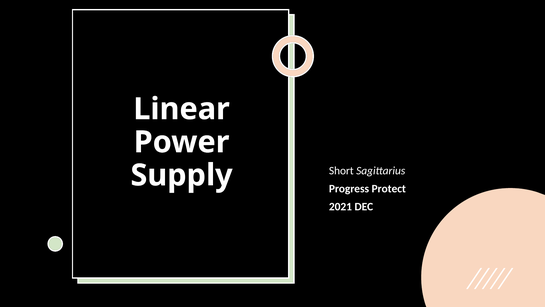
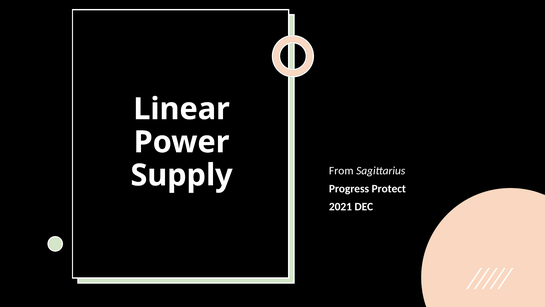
Short: Short -> From
